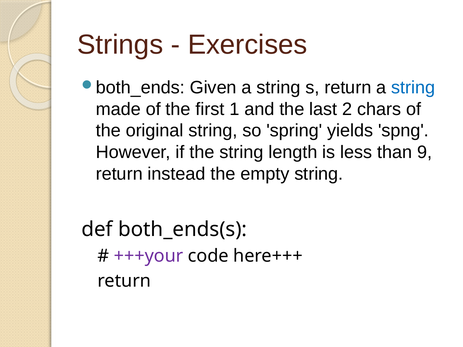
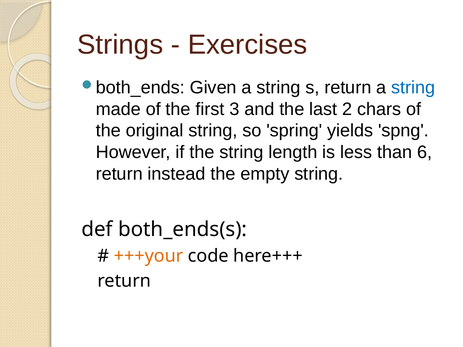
1: 1 -> 3
9: 9 -> 6
+++your colour: purple -> orange
